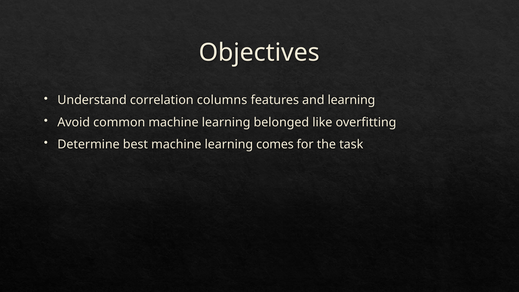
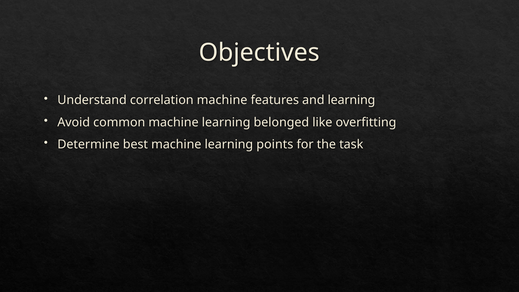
correlation columns: columns -> machine
comes: comes -> points
